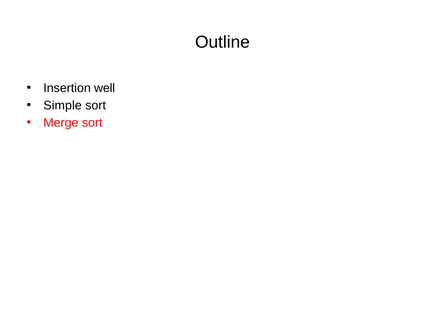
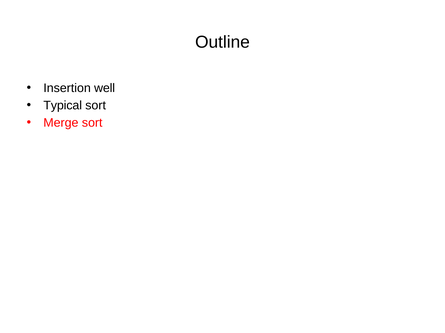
Simple: Simple -> Typical
